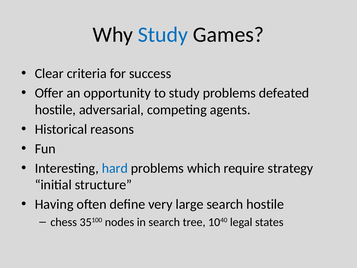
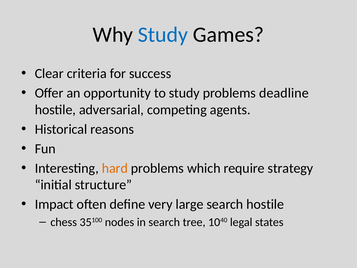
defeated: defeated -> deadline
hard colour: blue -> orange
Having: Having -> Impact
